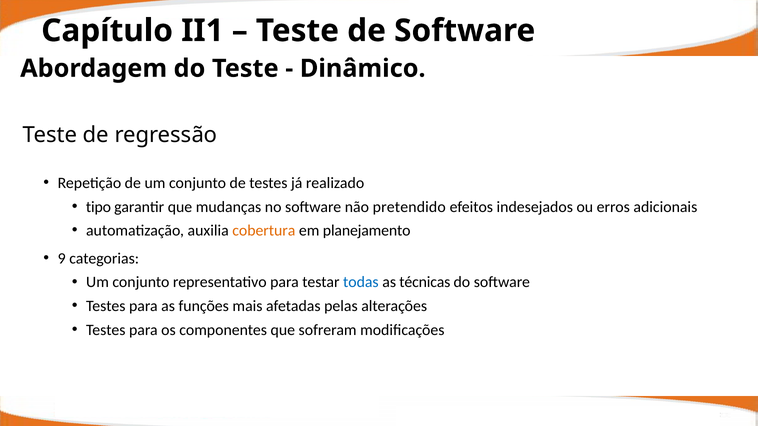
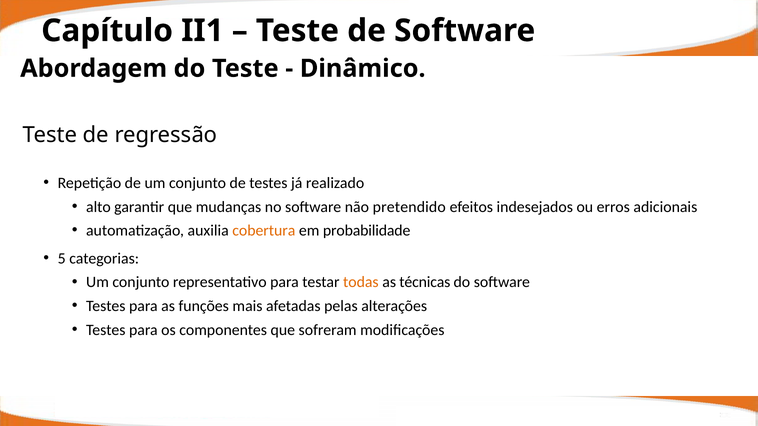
tipo: tipo -> alto
planejamento: planejamento -> probabilidade
9: 9 -> 5
todas colour: blue -> orange
